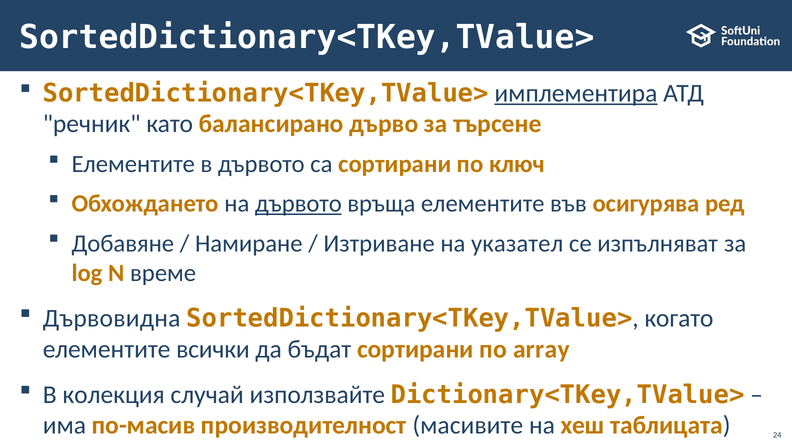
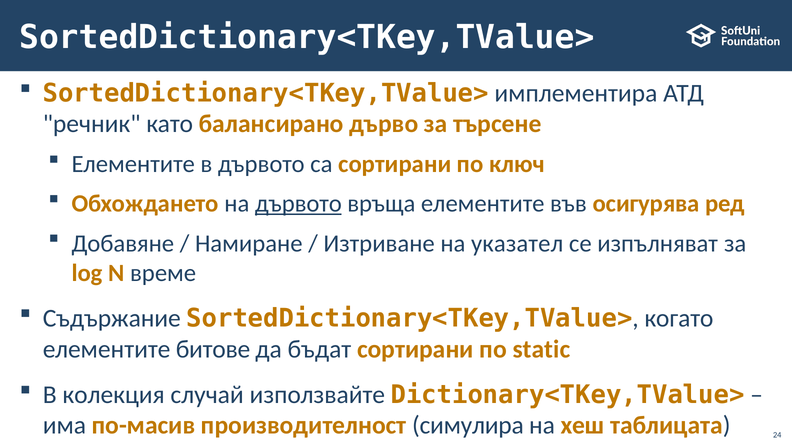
имплементира underline: present -> none
Дървовидна: Дървовидна -> Съдържание
всички: всички -> битове
array: array -> static
масивите: масивите -> симулира
